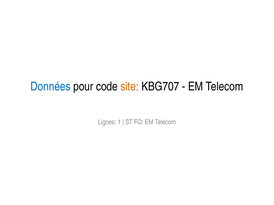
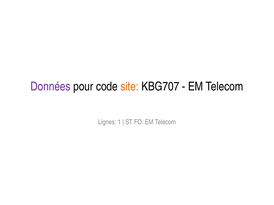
Données colour: blue -> purple
